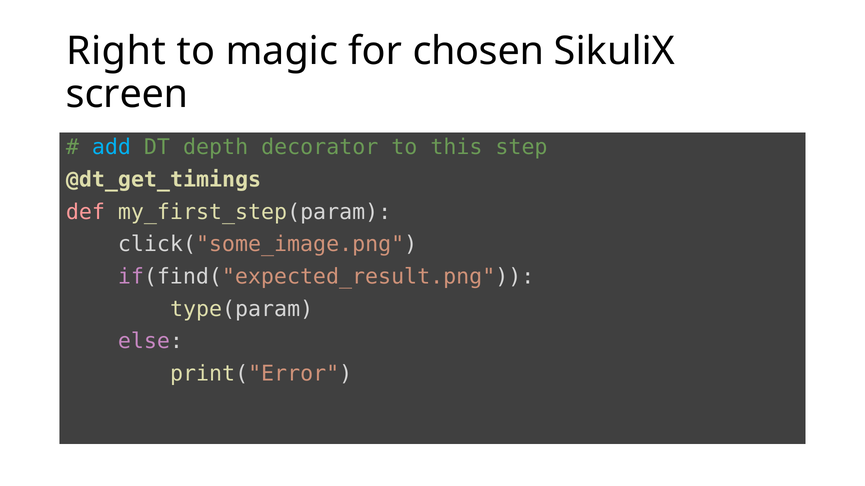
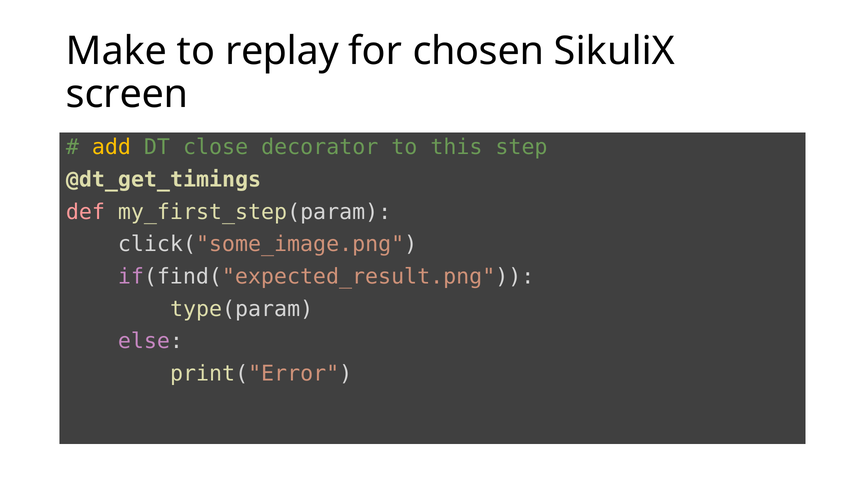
Right: Right -> Make
magic: magic -> replay
add colour: light blue -> yellow
depth: depth -> close
